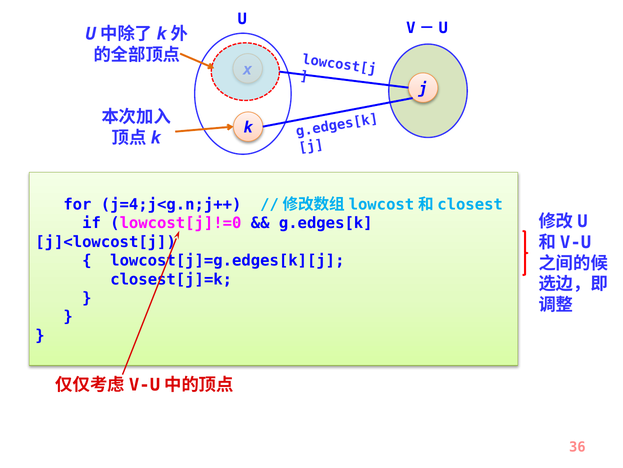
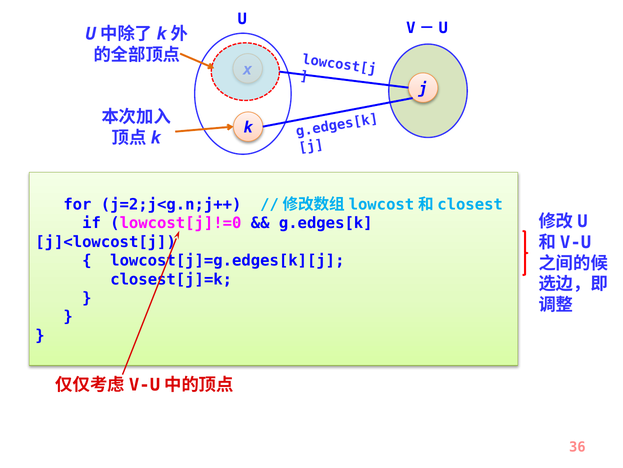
j=4;j<g.n;j++: j=4;j<g.n;j++ -> j=2;j<g.n;j++
